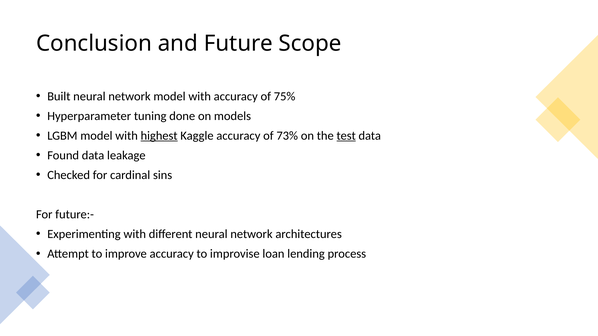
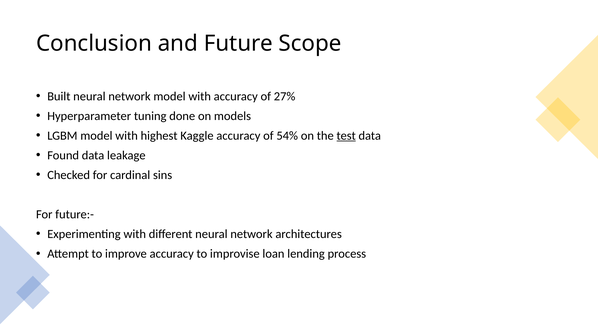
75%: 75% -> 27%
highest underline: present -> none
73%: 73% -> 54%
